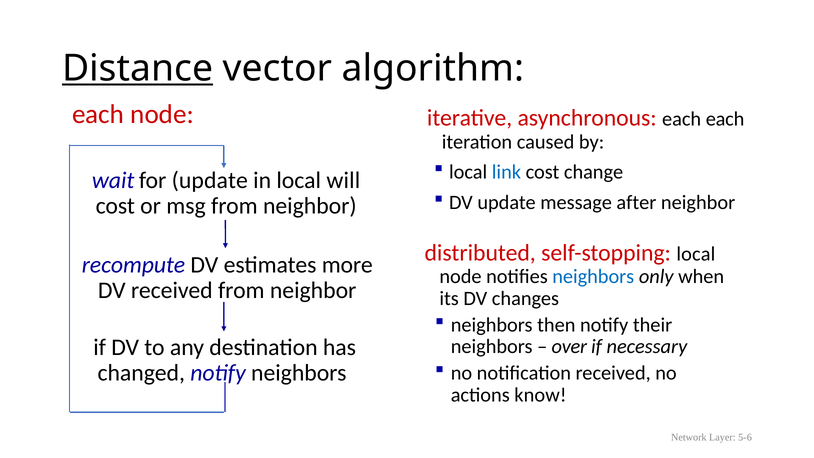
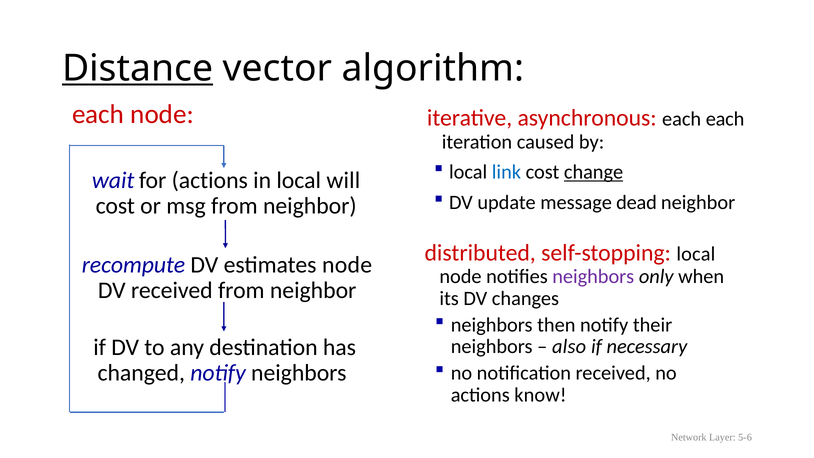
change underline: none -> present
for update: update -> actions
after: after -> dead
estimates more: more -> node
neighbors at (593, 277) colour: blue -> purple
over: over -> also
